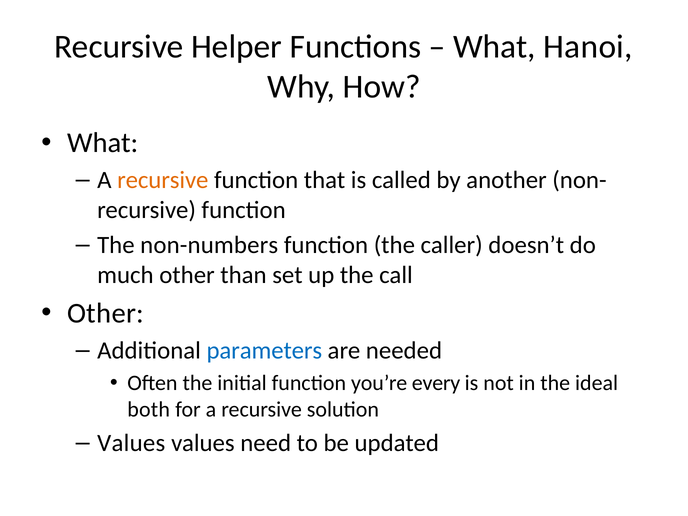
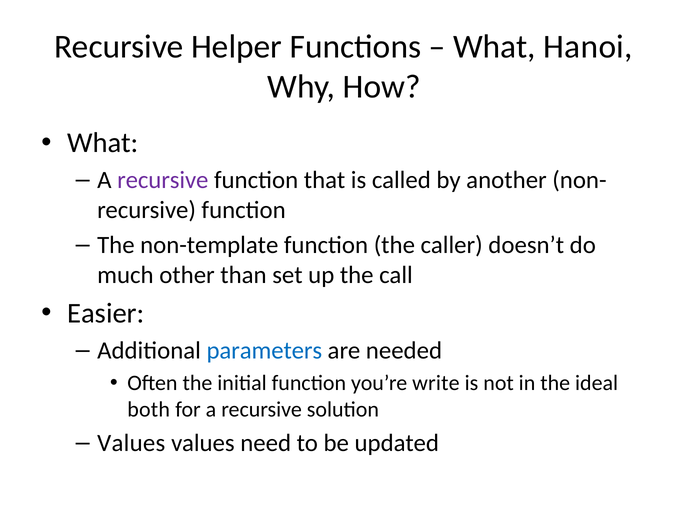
recursive at (163, 180) colour: orange -> purple
non-numbers: non-numbers -> non-template
Other at (106, 313): Other -> Easier
every: every -> write
